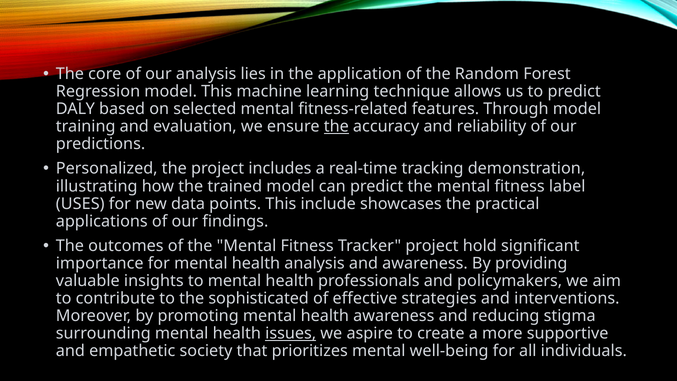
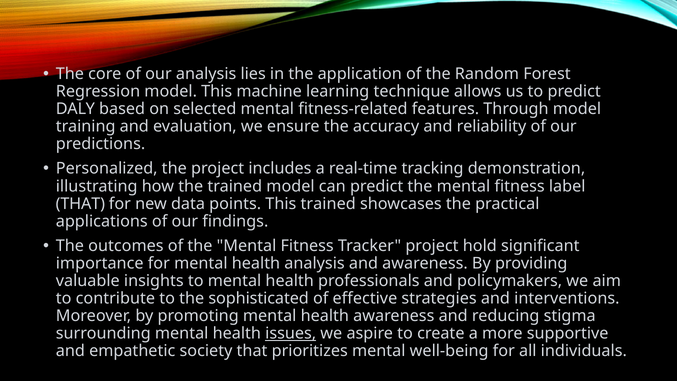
the at (336, 126) underline: present -> none
USES at (80, 204): USES -> THAT
This include: include -> trained
